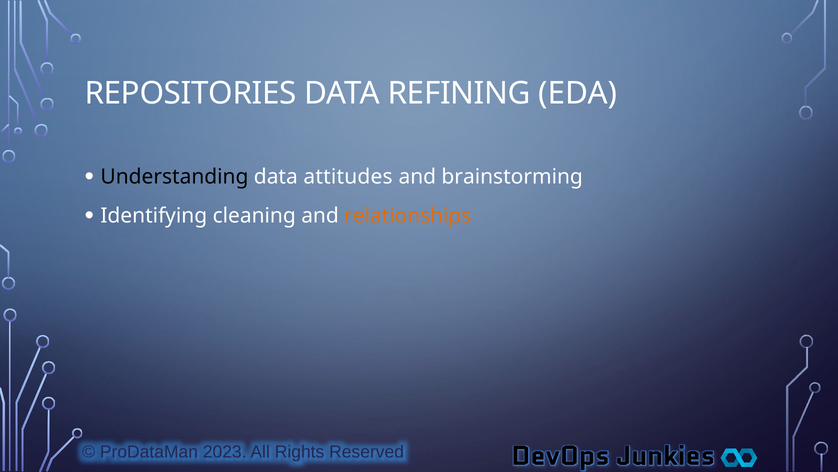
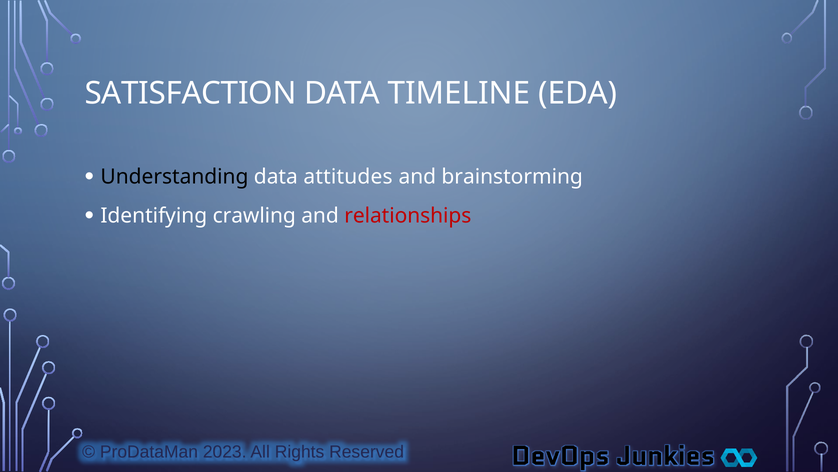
REPOSITORIES: REPOSITORIES -> SATISFACTION
REFINING: REFINING -> TIMELINE
cleaning: cleaning -> crawling
relationships colour: orange -> red
